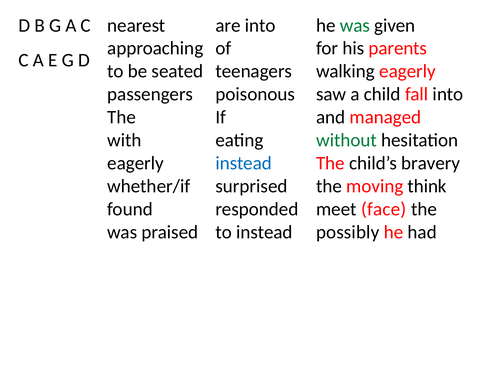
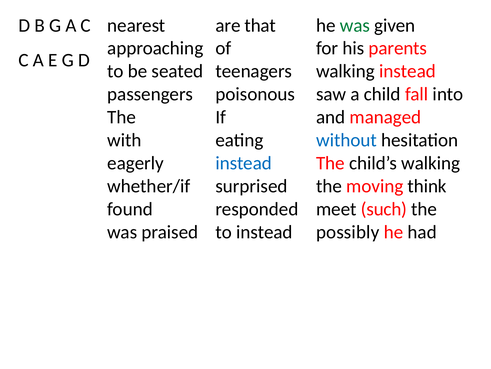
are into: into -> that
walking eagerly: eagerly -> instead
without colour: green -> blue
child’s bravery: bravery -> walking
face: face -> such
